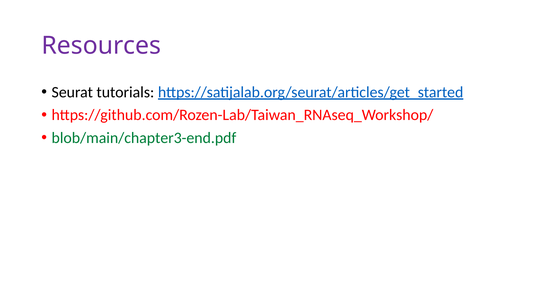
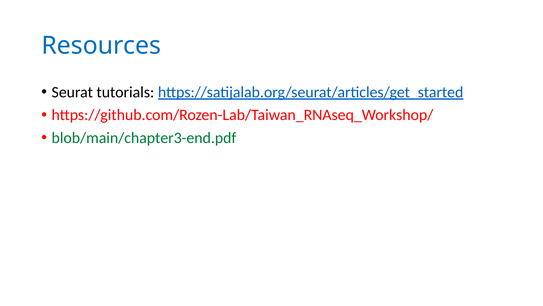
Resources colour: purple -> blue
